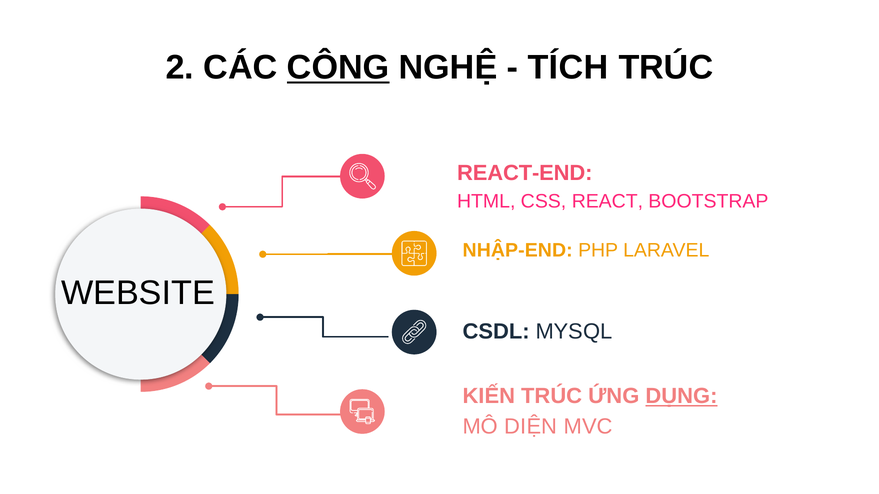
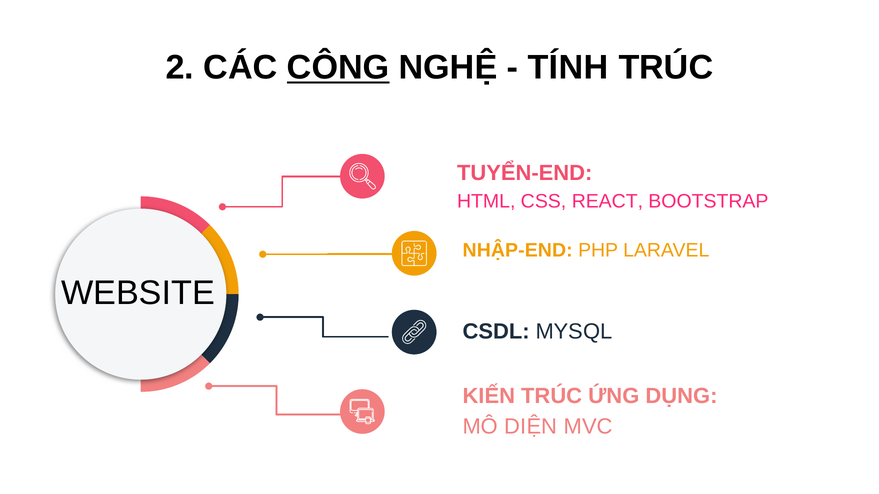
TÍCH: TÍCH -> TÍNH
REACT-END: REACT-END -> TUYỂN-END
DỤNG underline: present -> none
